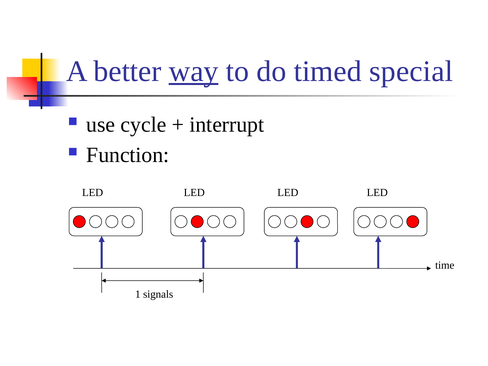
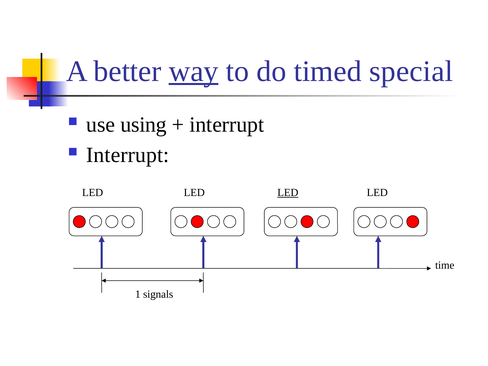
cycle: cycle -> using
Function at (128, 155): Function -> Interrupt
LED at (288, 193) underline: none -> present
